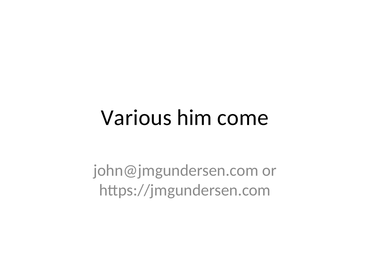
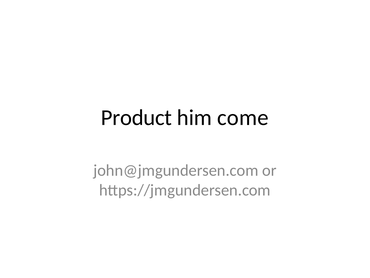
Various: Various -> Product
